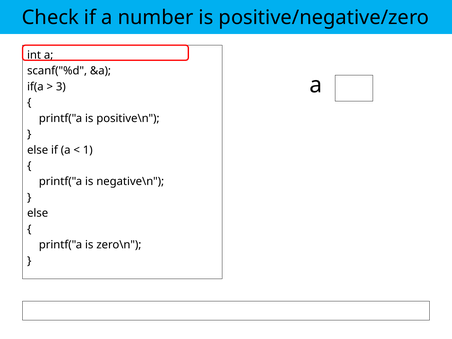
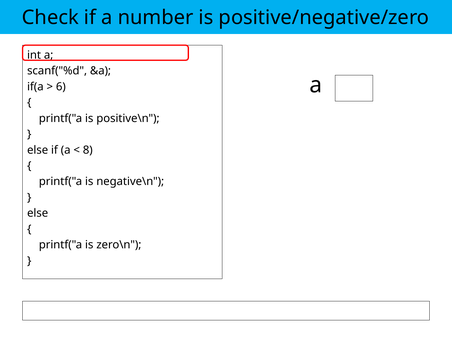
3: 3 -> 6
1: 1 -> 8
